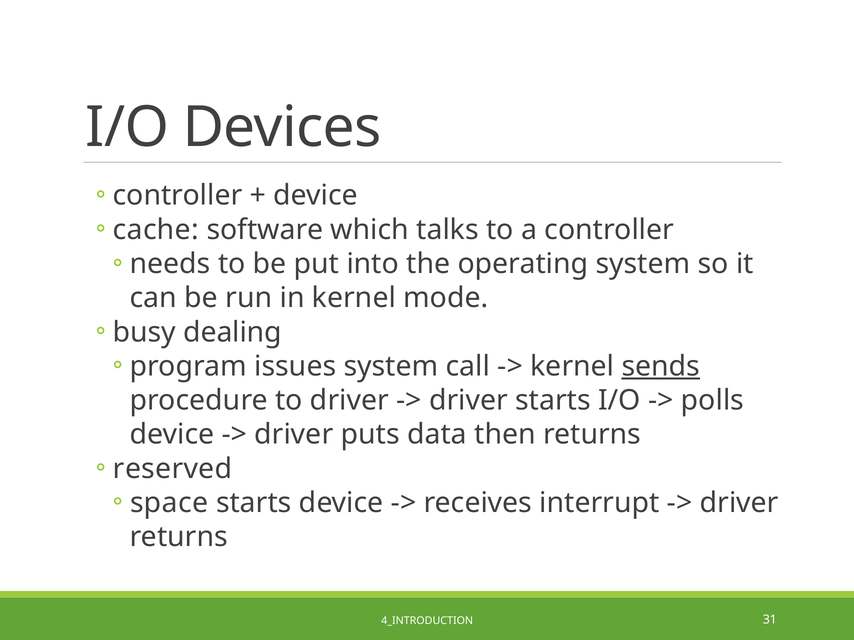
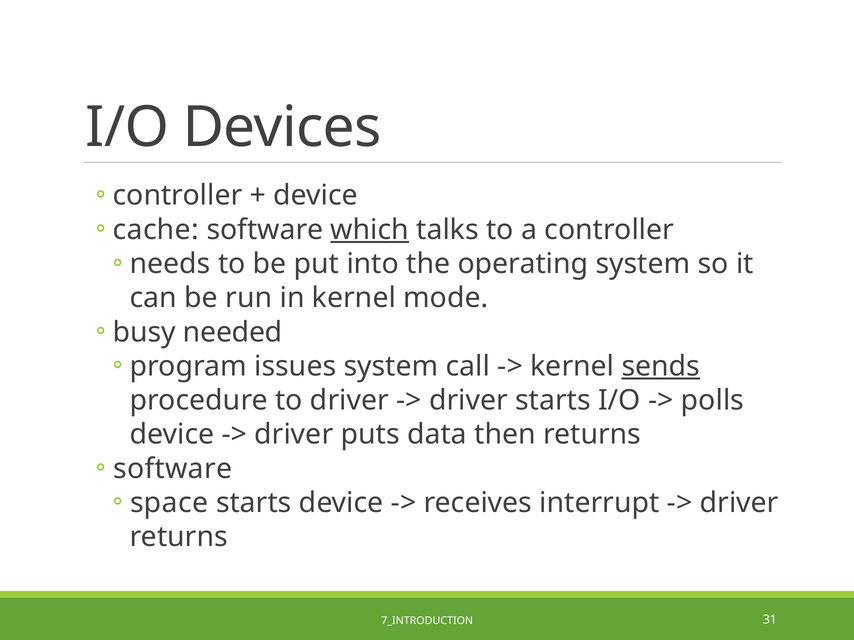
which underline: none -> present
dealing: dealing -> needed
reserved at (173, 469): reserved -> software
4_INTRODUCTION: 4_INTRODUCTION -> 7_INTRODUCTION
